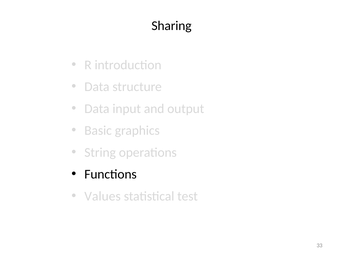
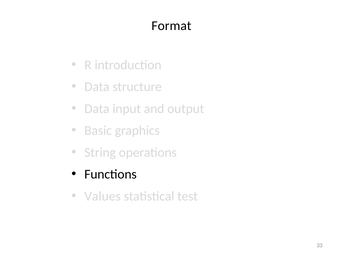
Sharing: Sharing -> Format
